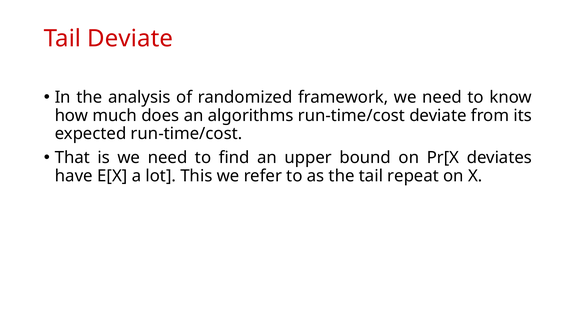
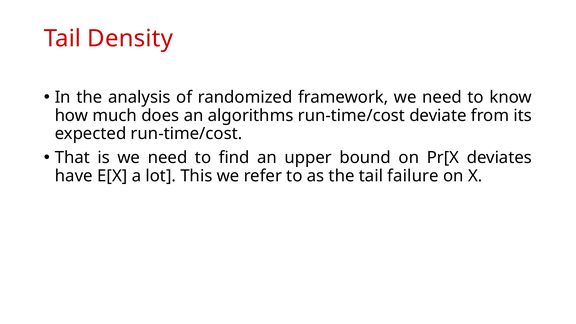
Tail Deviate: Deviate -> Density
repeat: repeat -> failure
